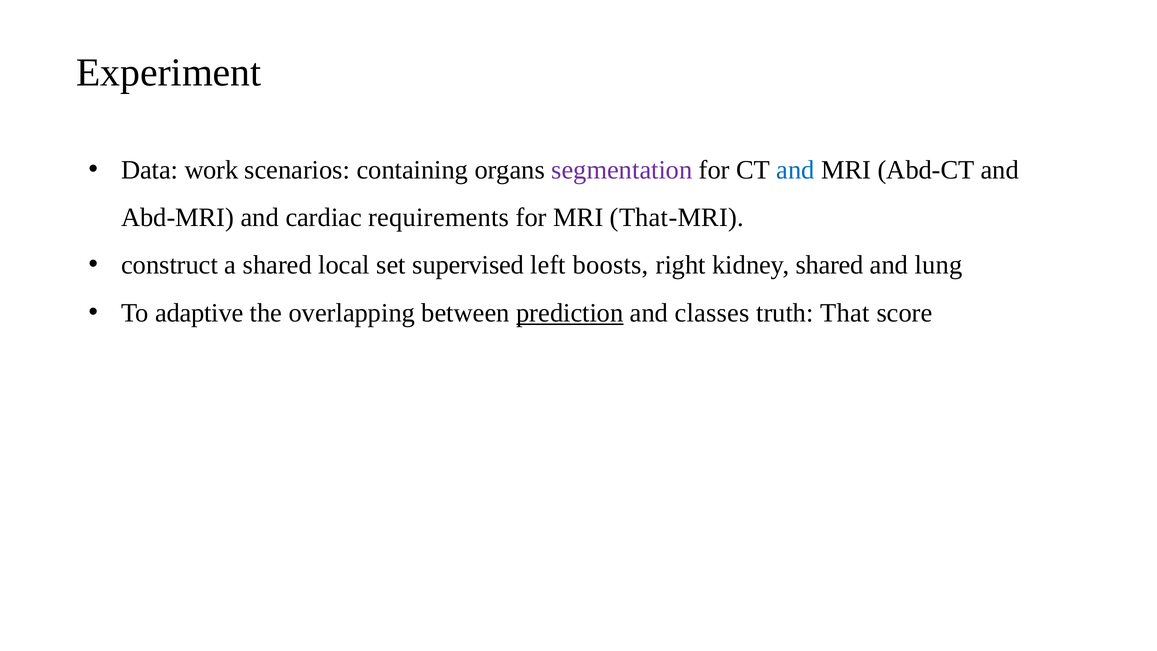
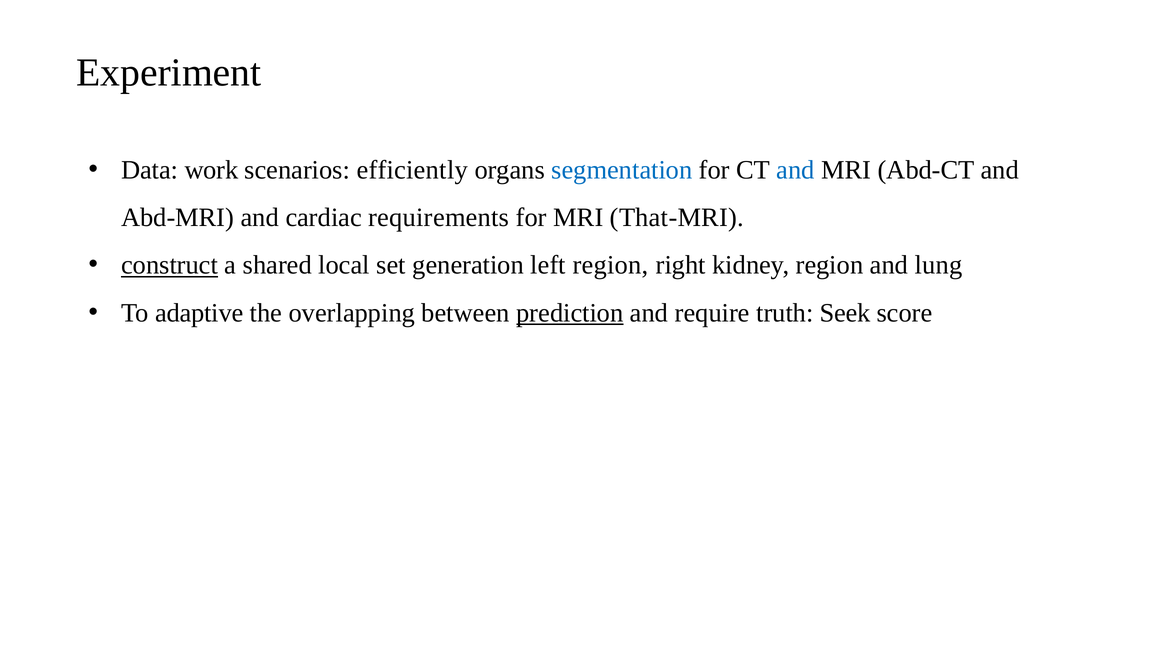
containing: containing -> efficiently
segmentation colour: purple -> blue
construct underline: none -> present
supervised: supervised -> generation
left boosts: boosts -> region
kidney shared: shared -> region
classes: classes -> require
That: That -> Seek
